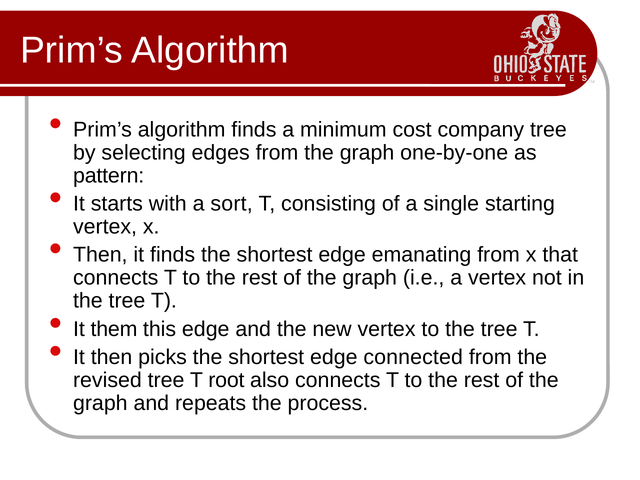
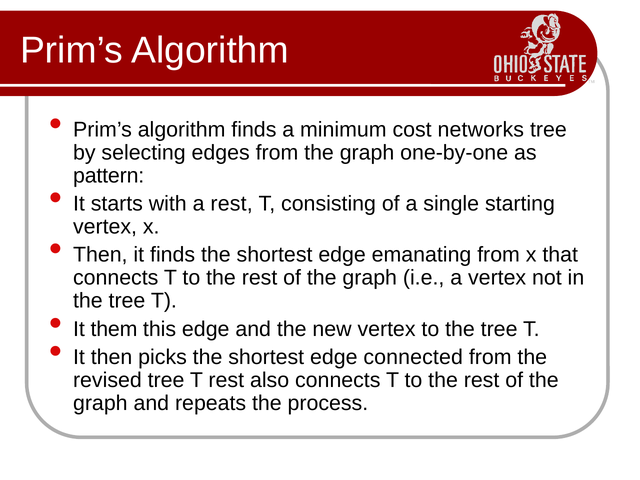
company: company -> networks
a sort: sort -> rest
T root: root -> rest
